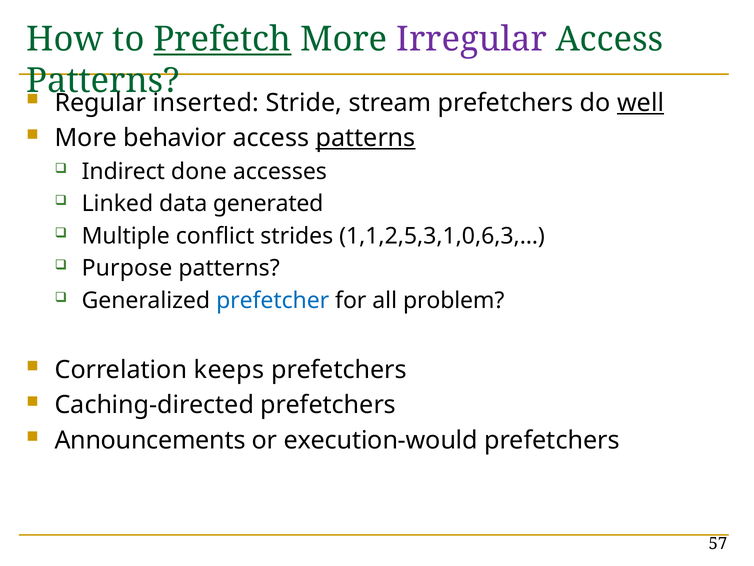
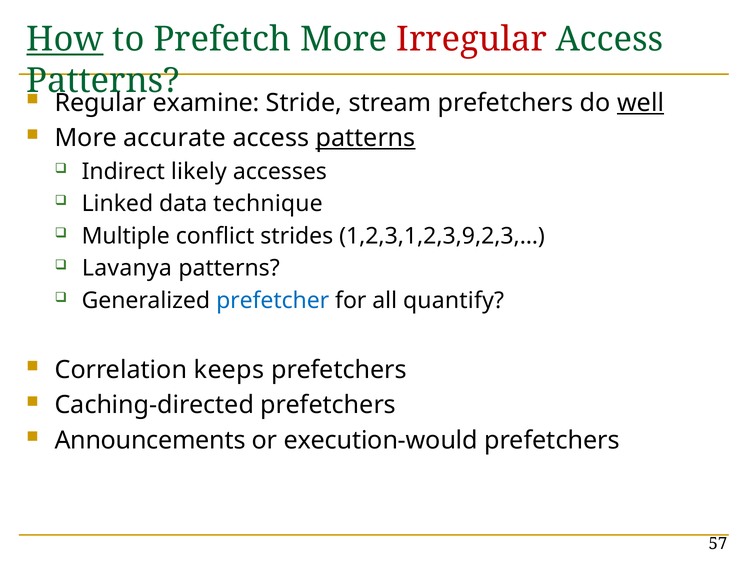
How underline: none -> present
Prefetch underline: present -> none
Irregular colour: purple -> red
inserted: inserted -> examine
behavior: behavior -> accurate
done: done -> likely
generated: generated -> technique
1,1,2,5,3,1,0,6,3,…: 1,1,2,5,3,1,0,6,3,… -> 1,2,3,1,2,3,9,2,3,…
Purpose: Purpose -> Lavanya
problem: problem -> quantify
